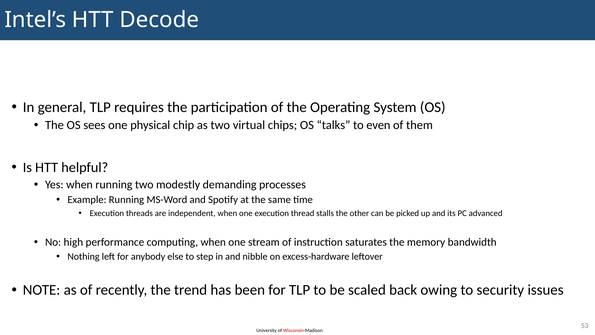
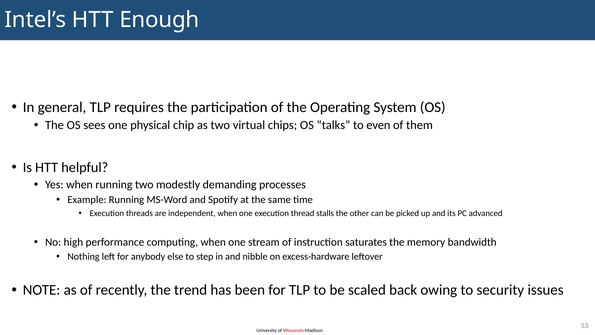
Decode: Decode -> Enough
